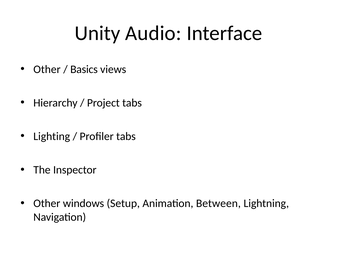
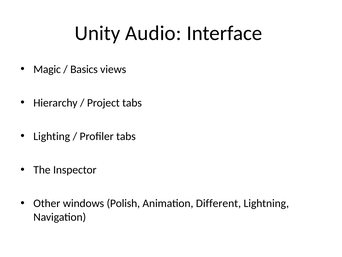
Other at (47, 69): Other -> Magic
Setup: Setup -> Polish
Between: Between -> Different
